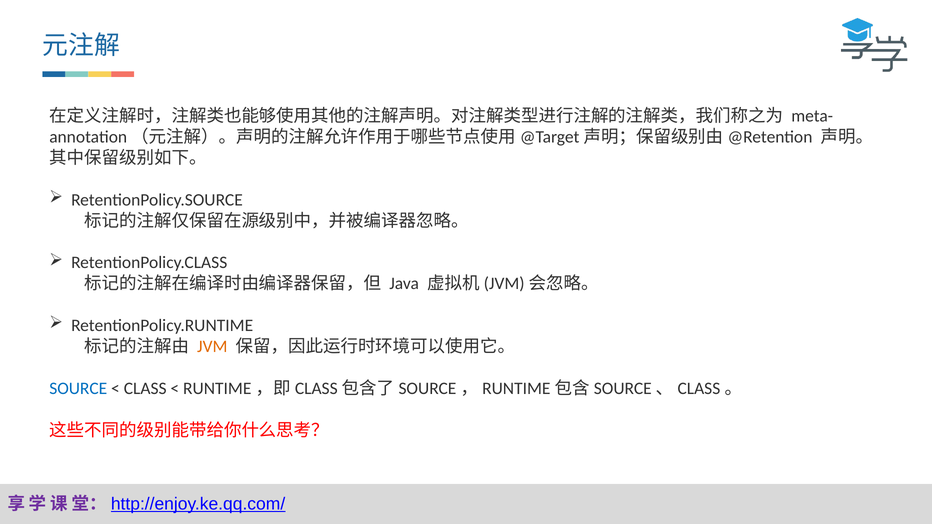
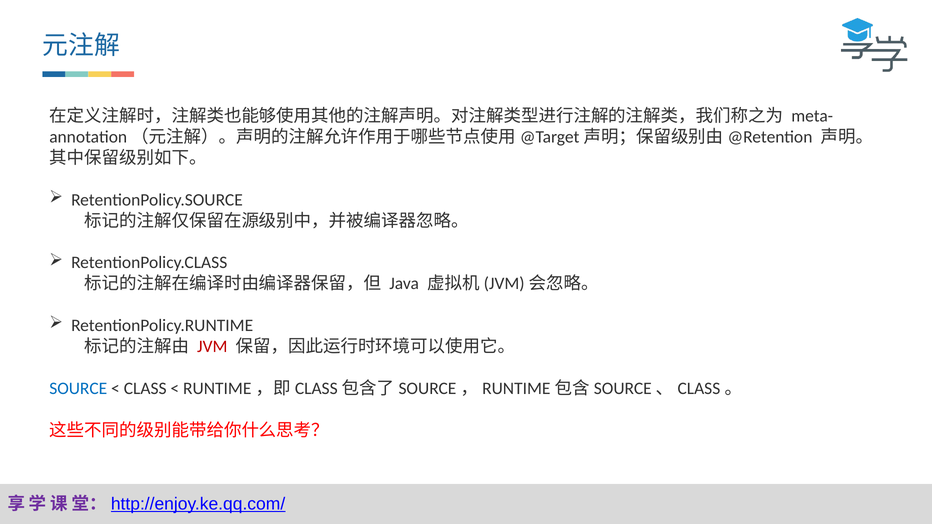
JVM colour: orange -> red
